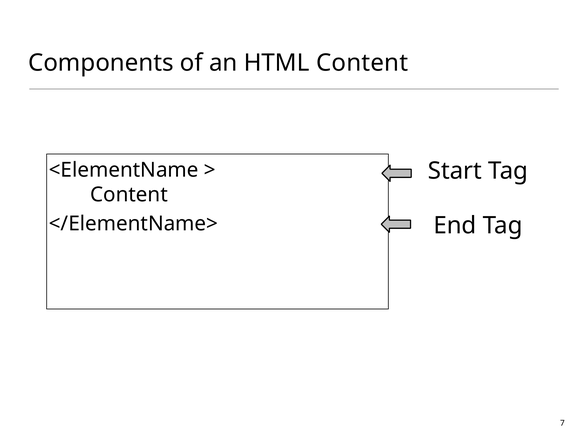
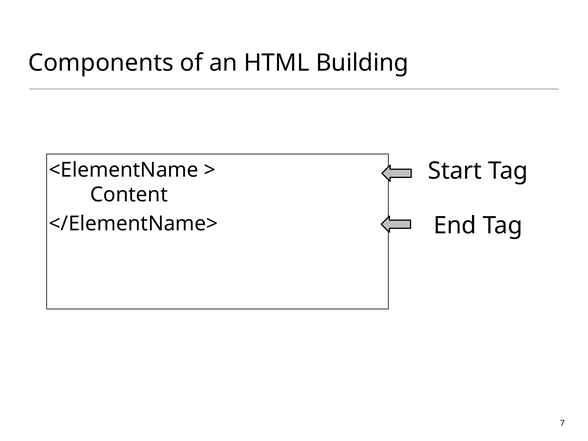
HTML Content: Content -> Building
